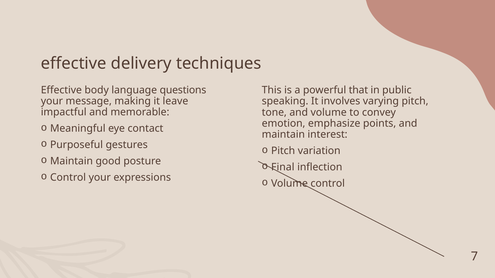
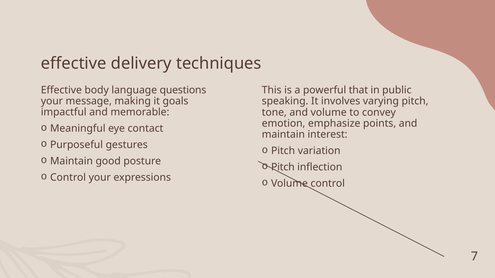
leave: leave -> goals
Final at (283, 167): Final -> Pitch
